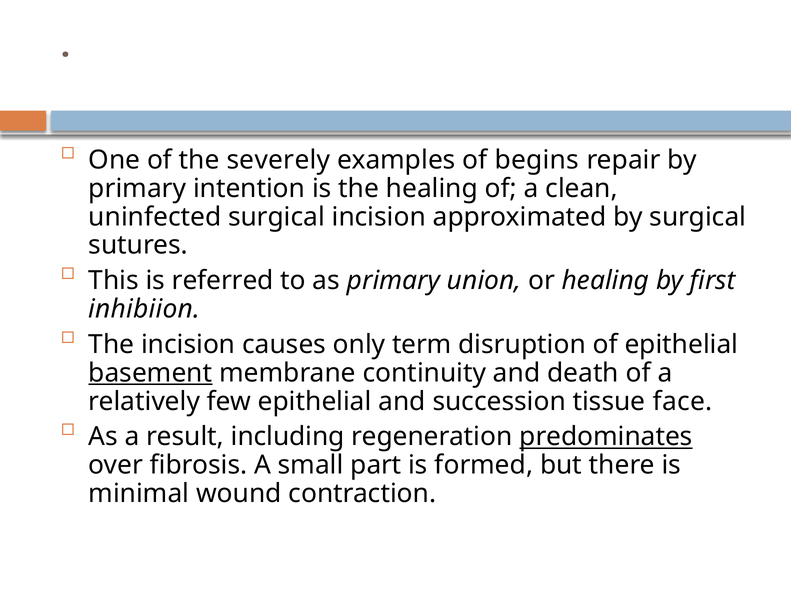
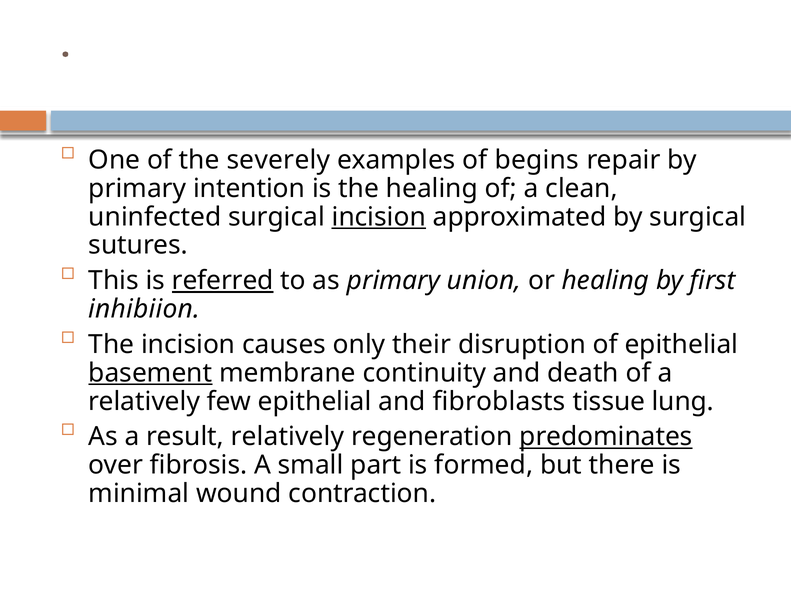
incision at (379, 217) underline: none -> present
referred underline: none -> present
term: term -> their
succession: succession -> fibroblasts
face: face -> lung
result including: including -> relatively
